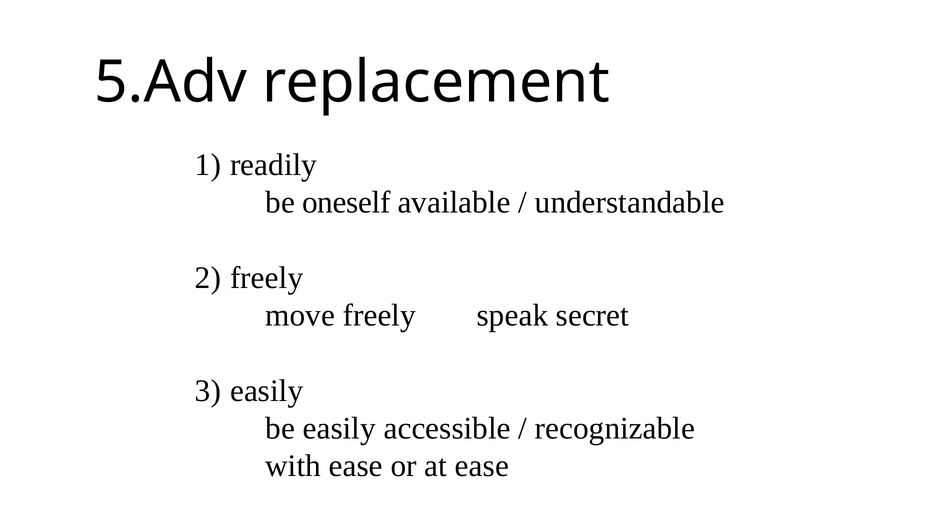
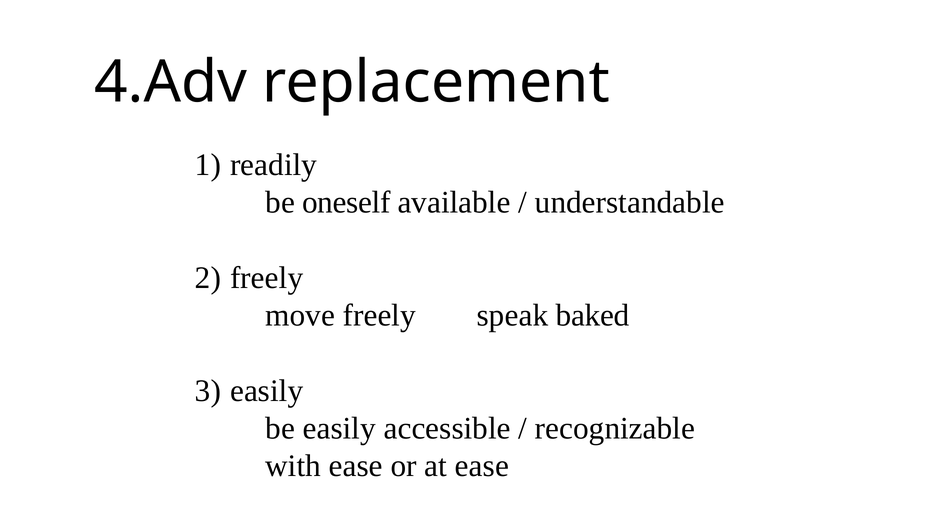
5.Adv: 5.Adv -> 4.Adv
secret: secret -> baked
